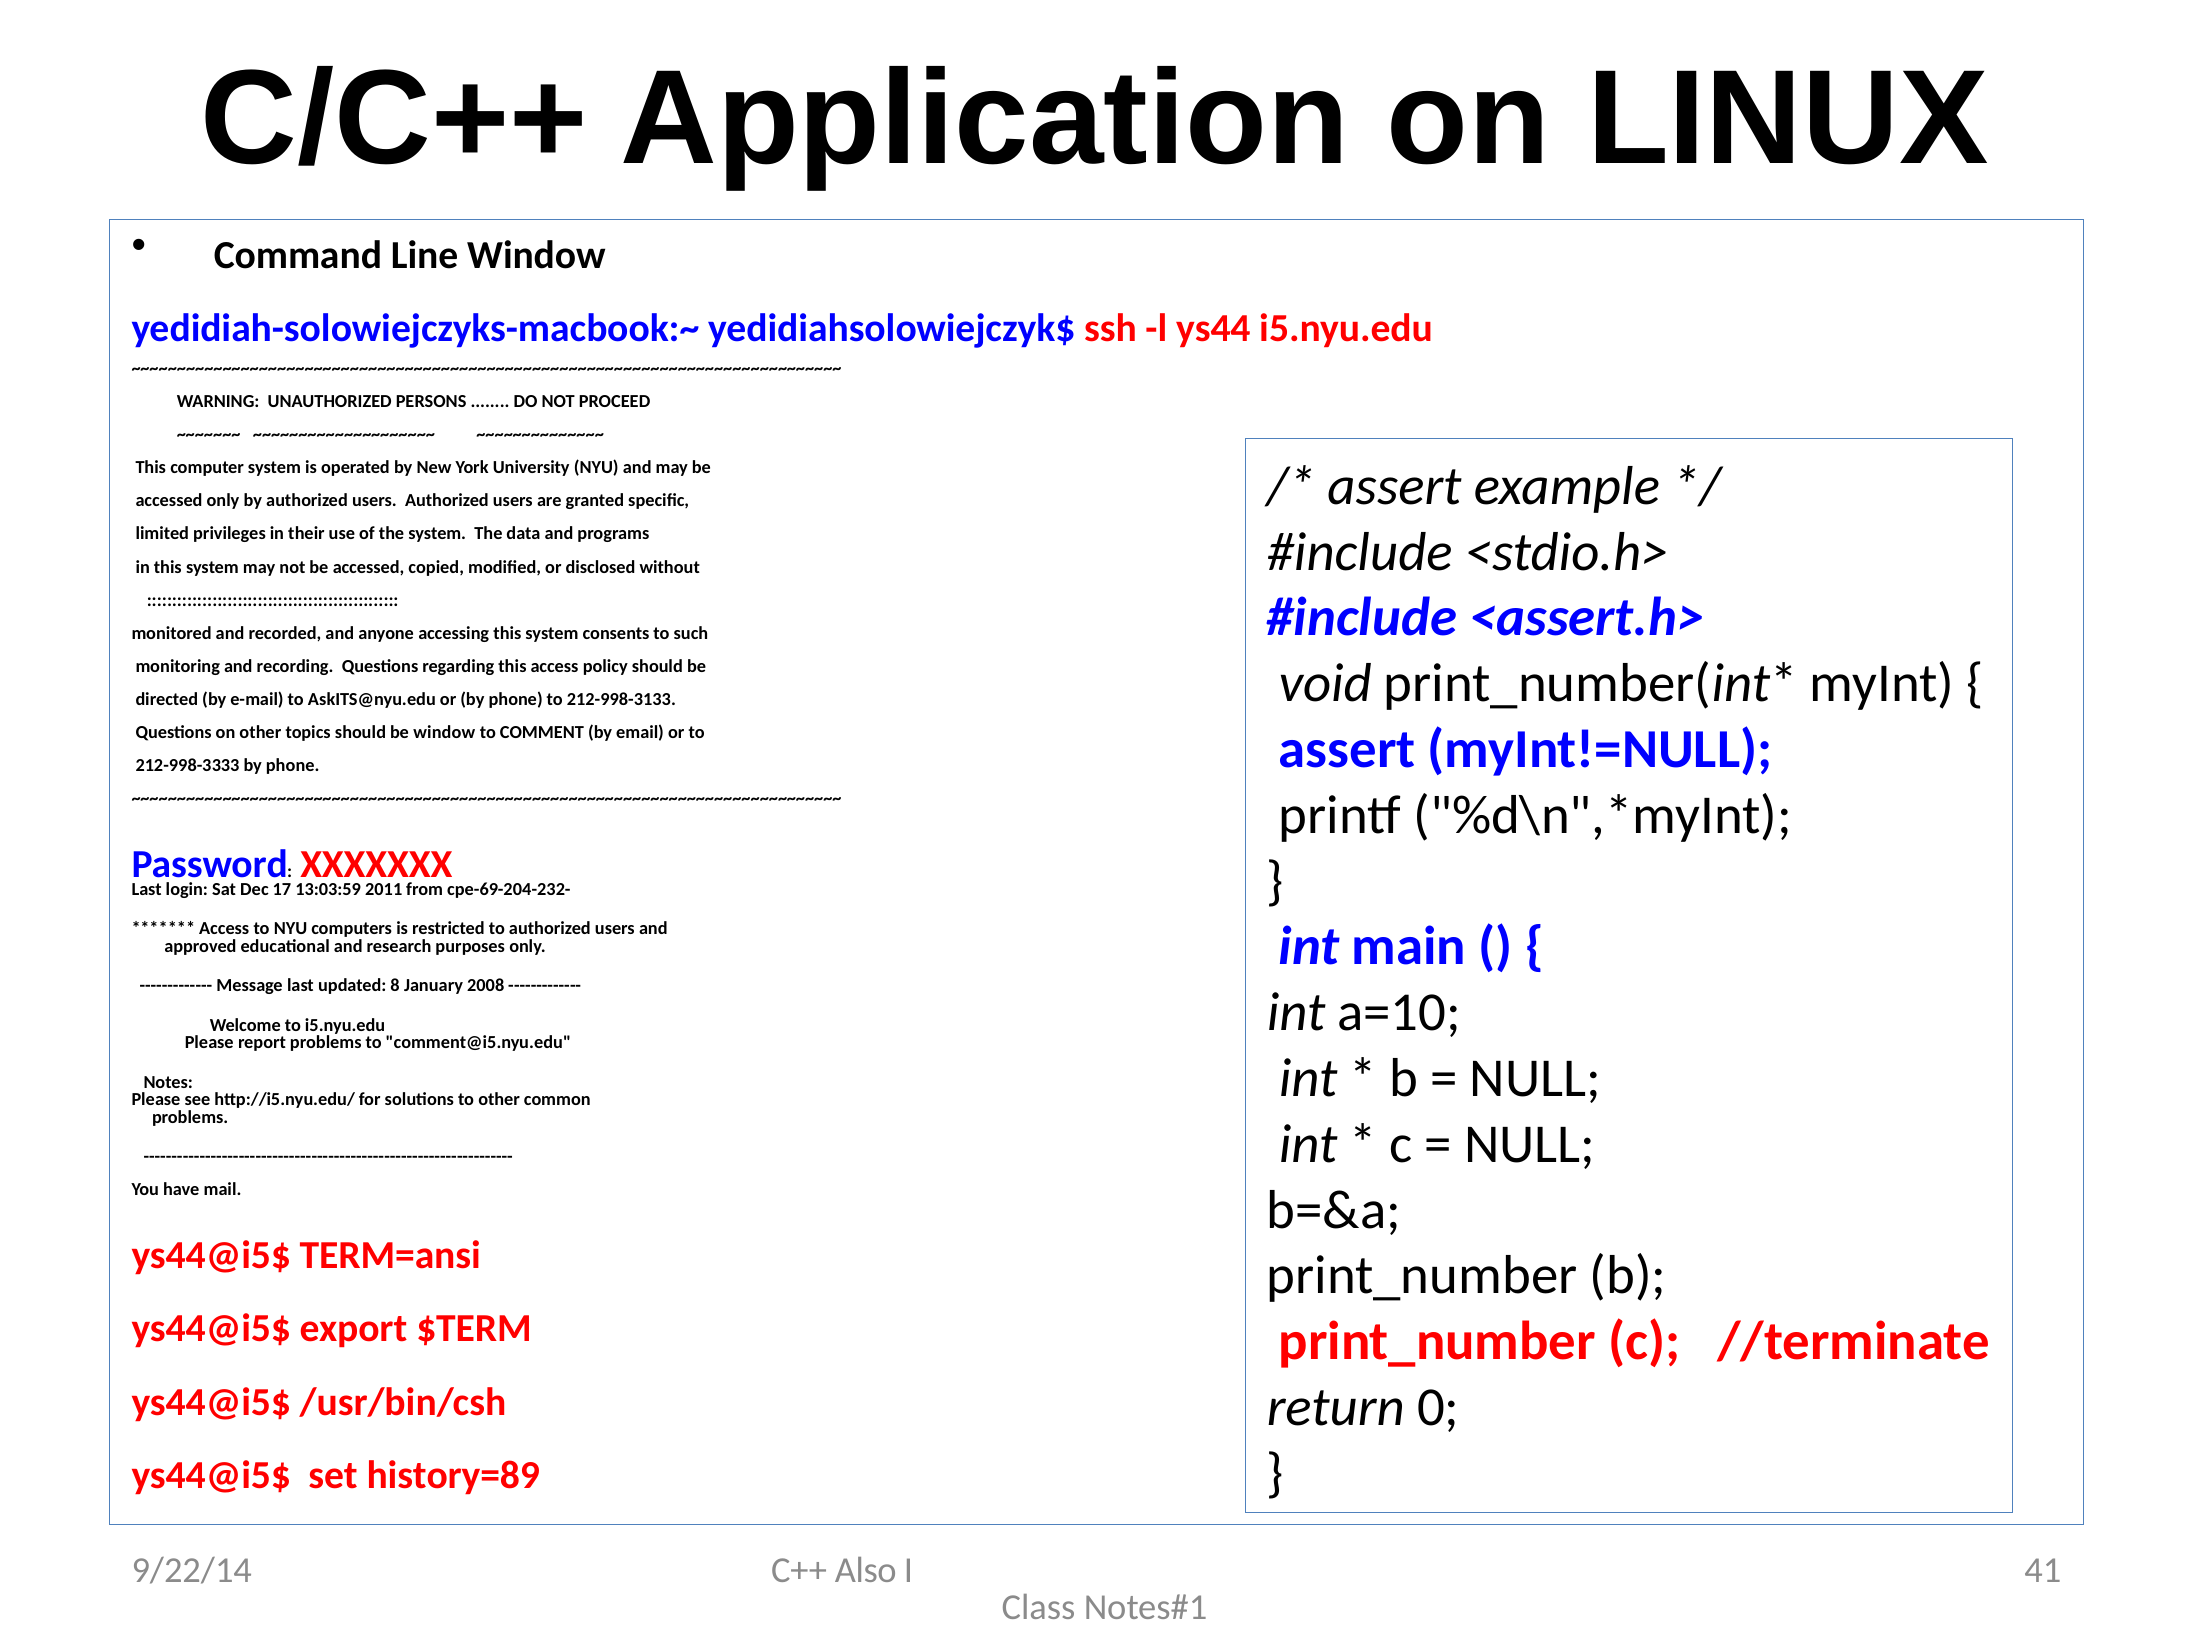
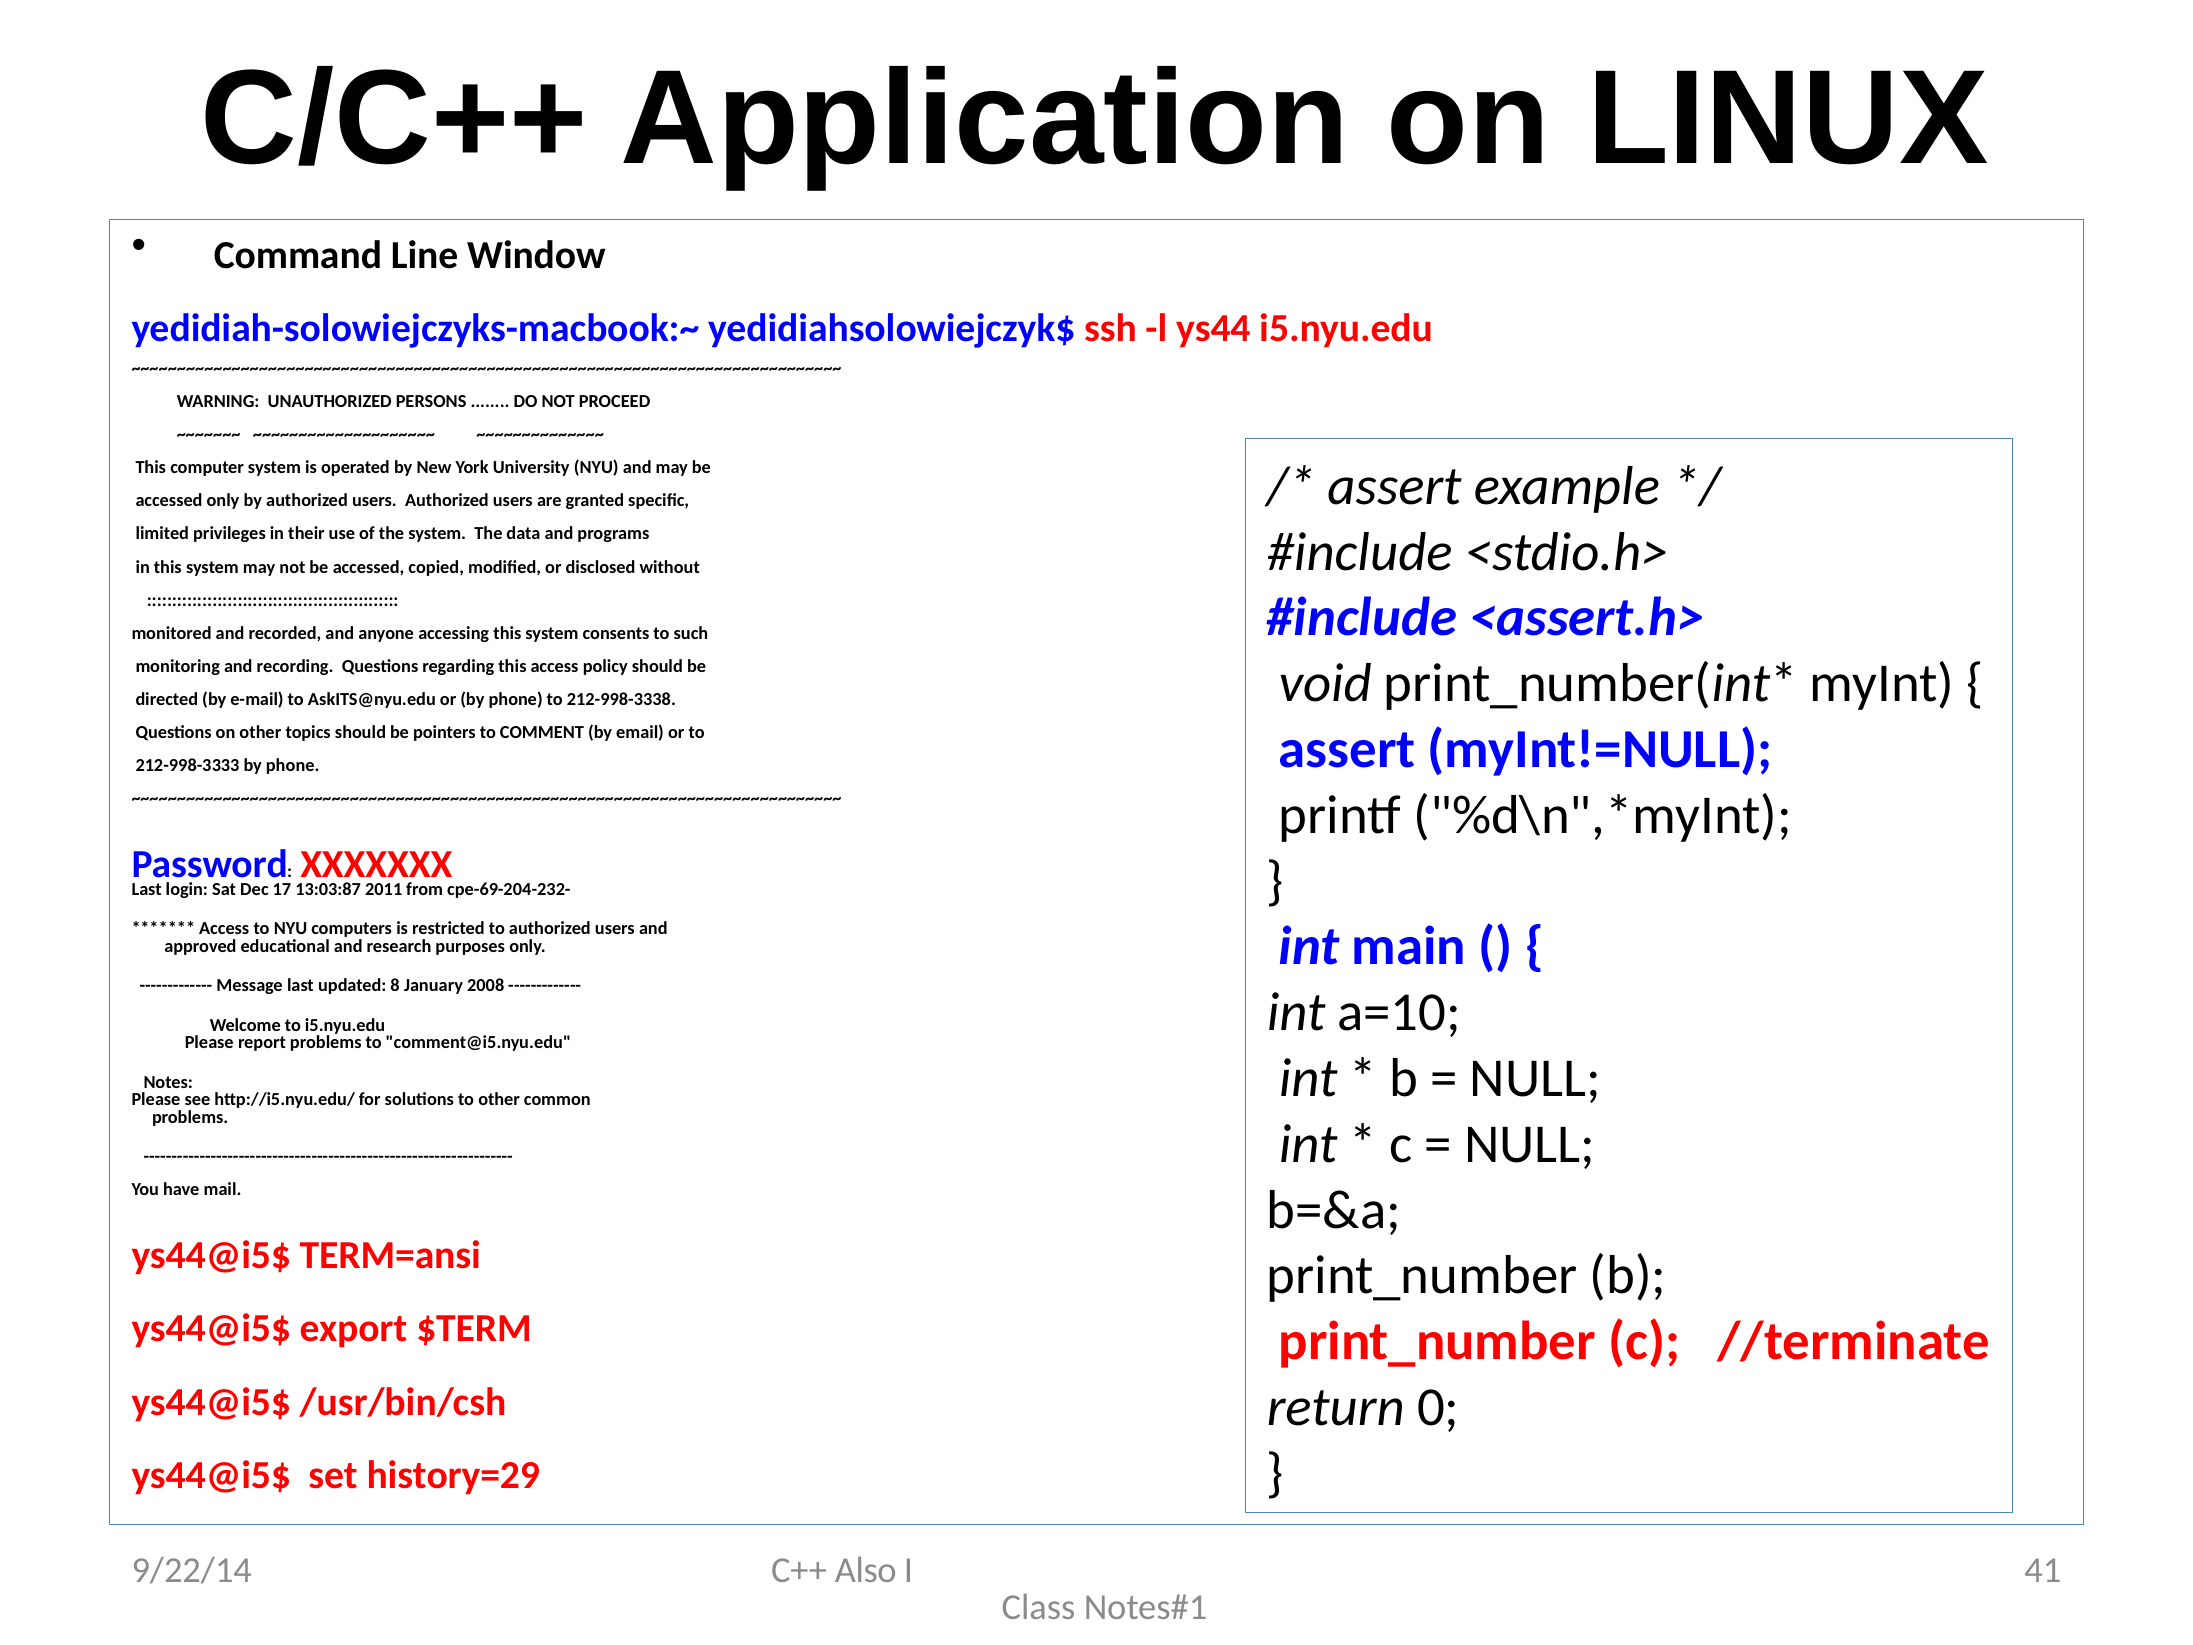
212-998-3133: 212-998-3133 -> 212-998-3338
be window: window -> pointers
13:03:59: 13:03:59 -> 13:03:87
history=89: history=89 -> history=29
